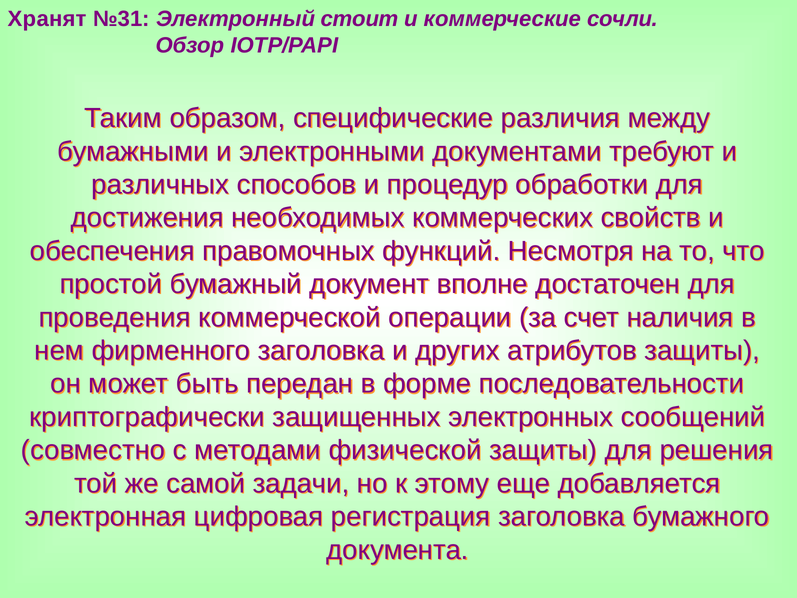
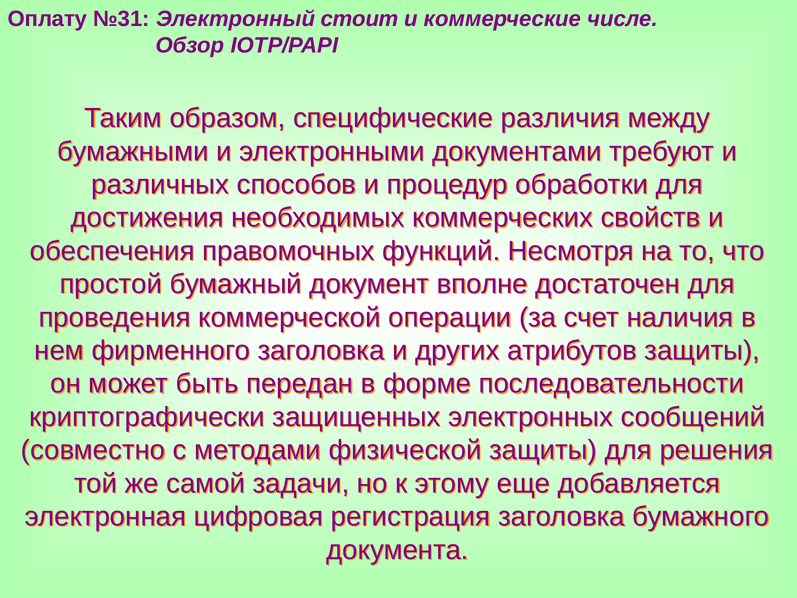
Хранят: Хранят -> Оплату
сочли: сочли -> числе
